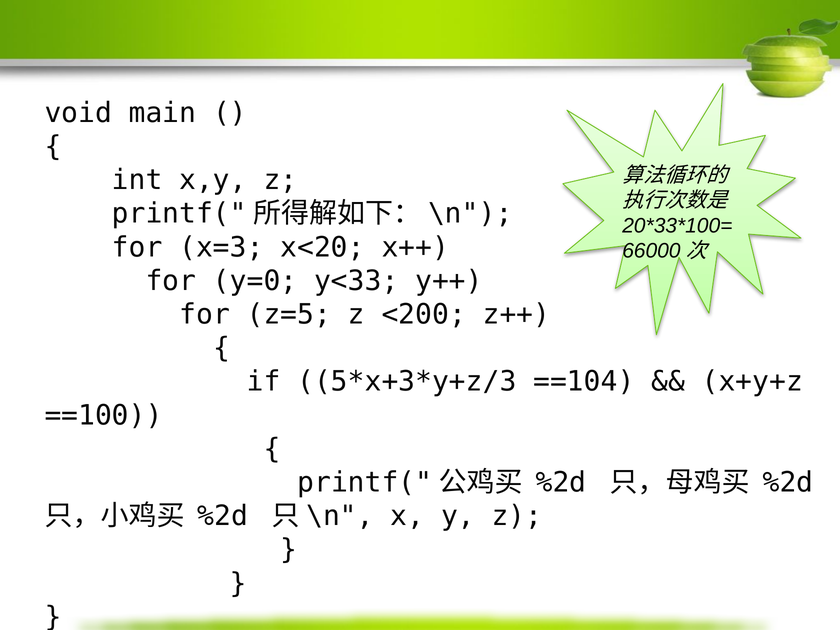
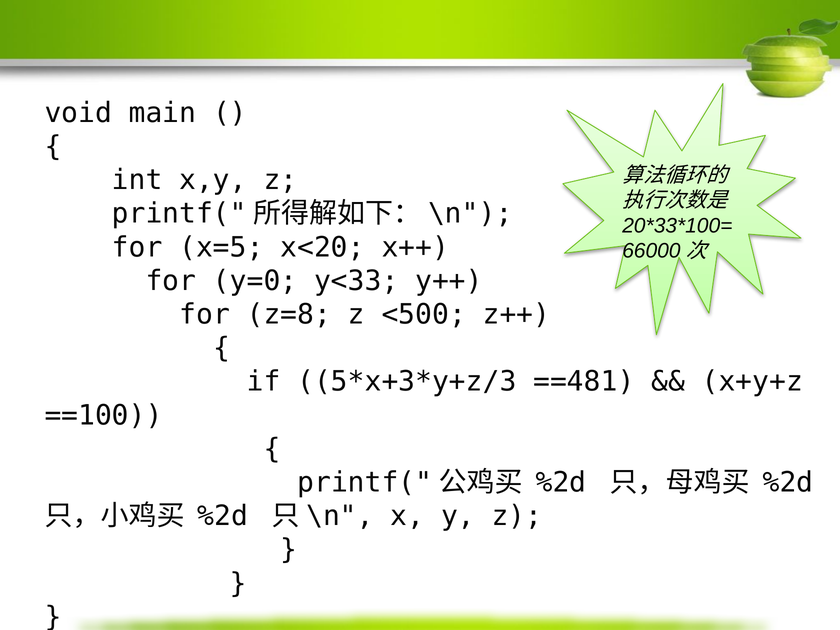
x=3: x=3 -> x=5
z=5: z=5 -> z=8
<200: <200 -> <500
==104: ==104 -> ==481
